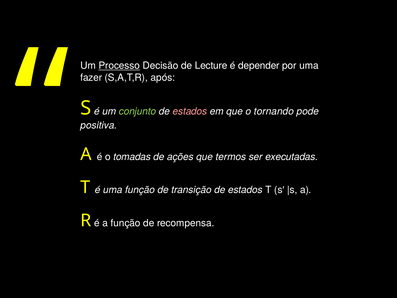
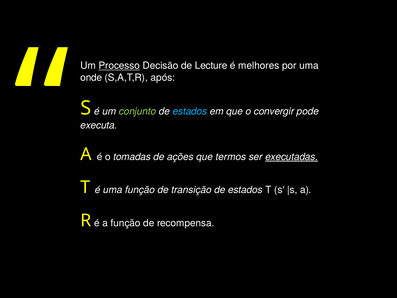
depender: depender -> melhores
fazer: fazer -> onde
estados at (190, 111) colour: pink -> light blue
tornando: tornando -> convergir
positiva: positiva -> executa
executadas underline: none -> present
